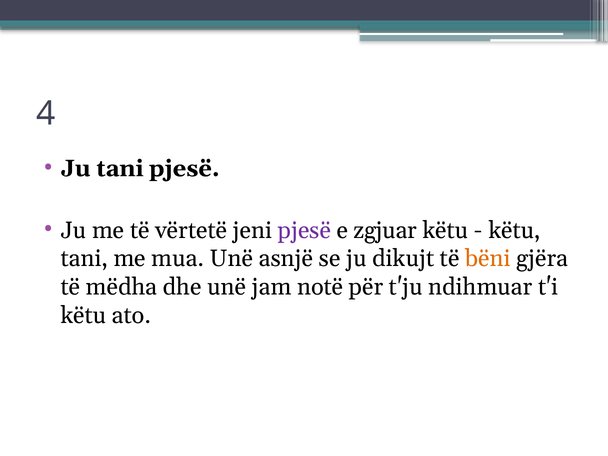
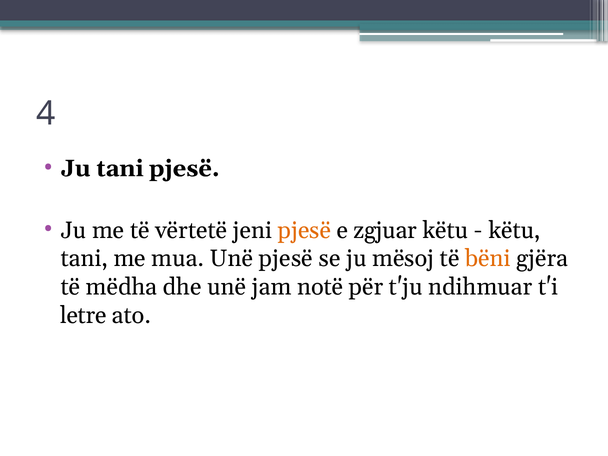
pjesë at (304, 230) colour: purple -> orange
Unë asnjë: asnjë -> pjesë
dikujt: dikujt -> mësoj
këtu at (83, 315): këtu -> letre
